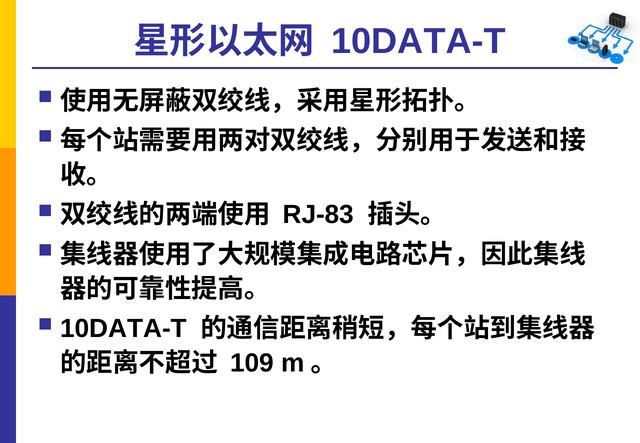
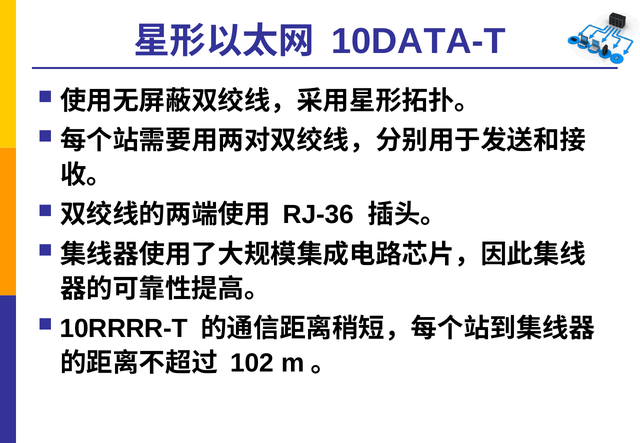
RJ-83: RJ-83 -> RJ-36
10DATA-T at (124, 329): 10DATA-T -> 10RRRR-T
109: 109 -> 102
